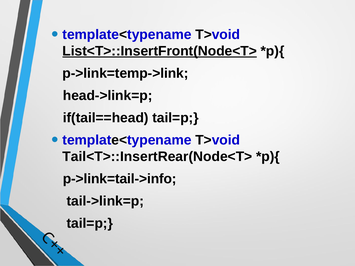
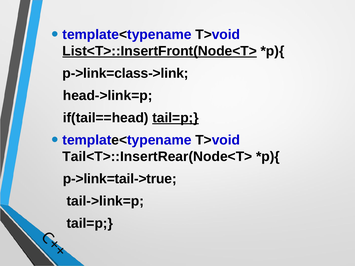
p->link=temp->link: p->link=temp->link -> p->link=class->link
tail=p at (175, 118) underline: none -> present
p->link=tail->info: p->link=tail->info -> p->link=tail->true
